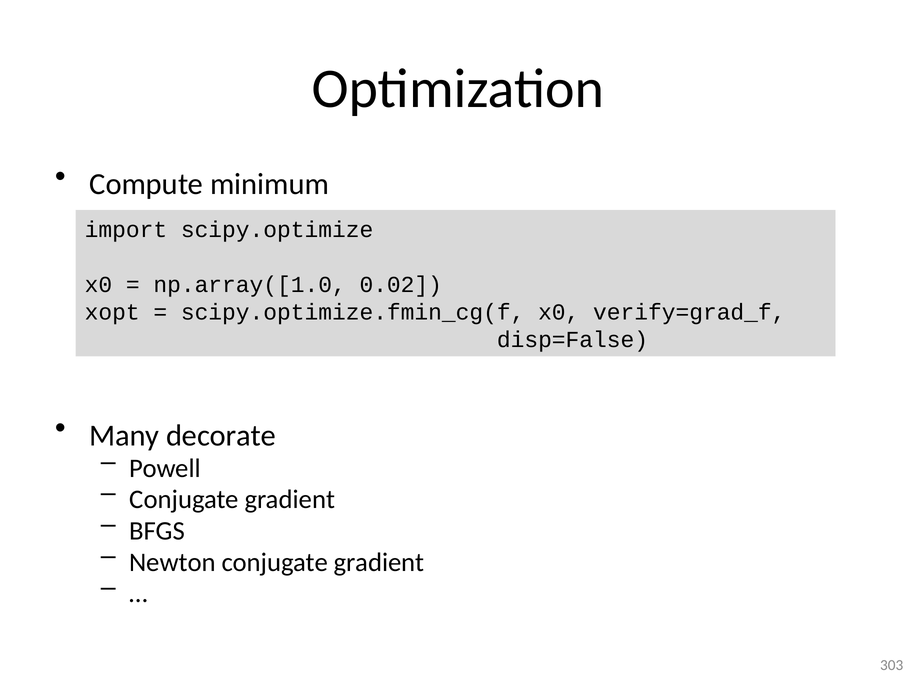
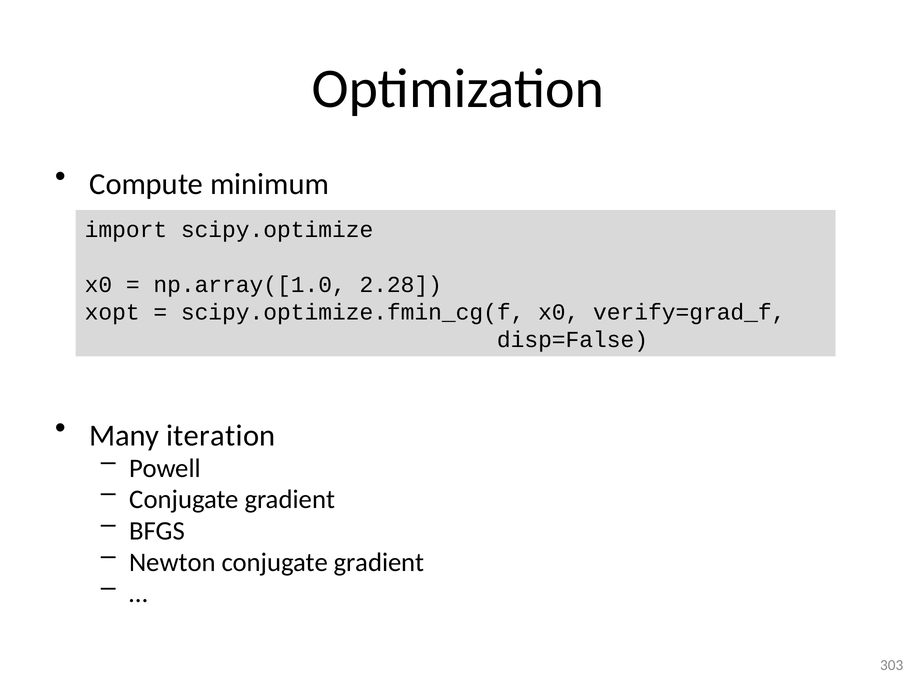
0.02: 0.02 -> 2.28
decorate: decorate -> iteration
